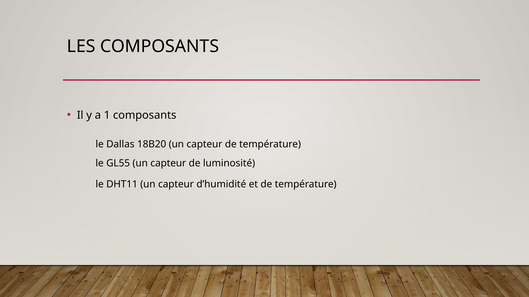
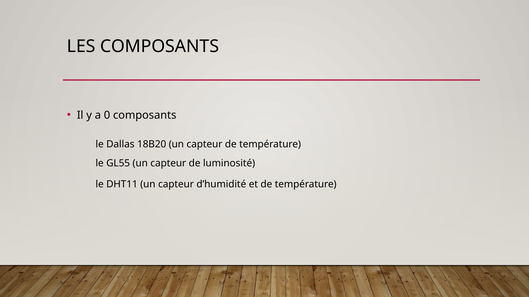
1: 1 -> 0
